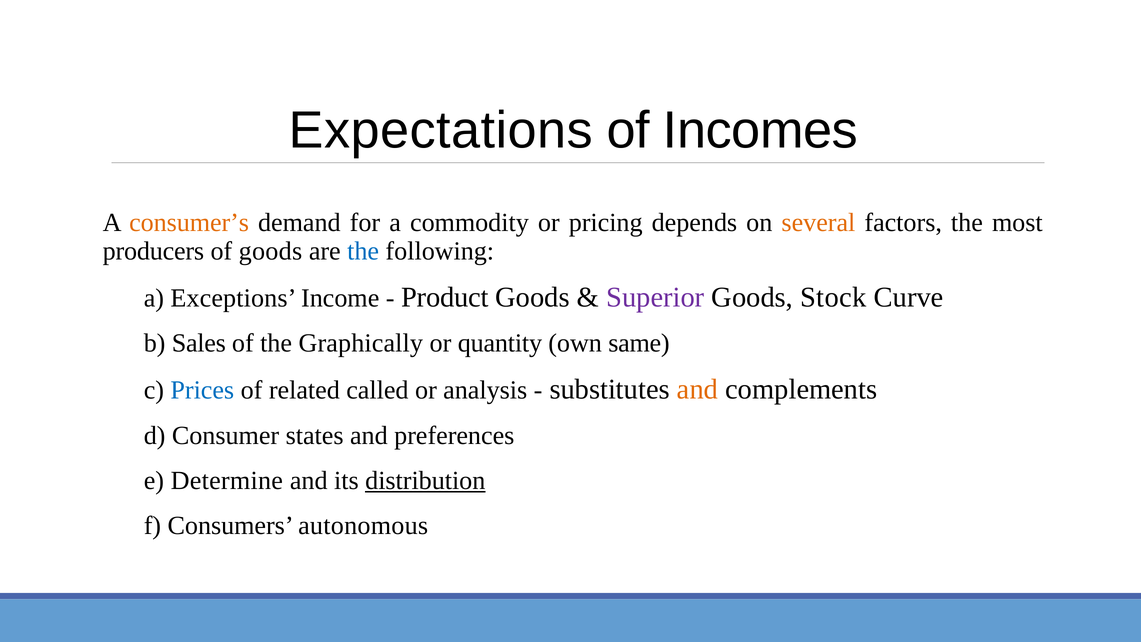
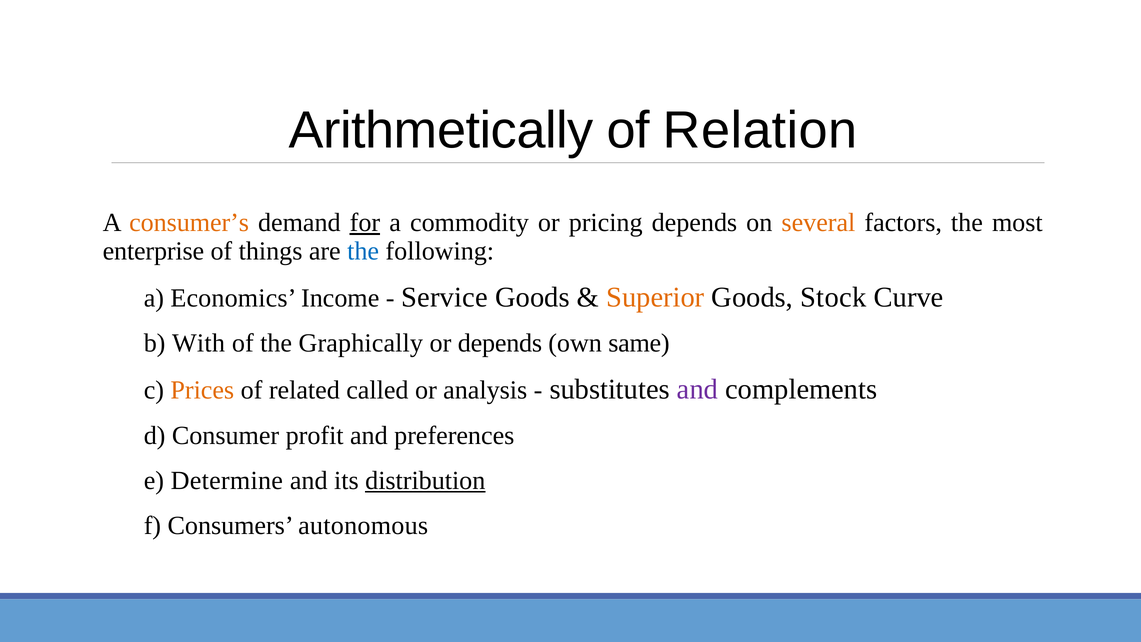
Expectations: Expectations -> Arithmetically
Incomes: Incomes -> Relation
for underline: none -> present
producers: producers -> enterprise
of goods: goods -> things
Exceptions: Exceptions -> Economics
Product: Product -> Service
Superior colour: purple -> orange
Sales: Sales -> With
or quantity: quantity -> depends
Prices colour: blue -> orange
and at (698, 389) colour: orange -> purple
states: states -> profit
